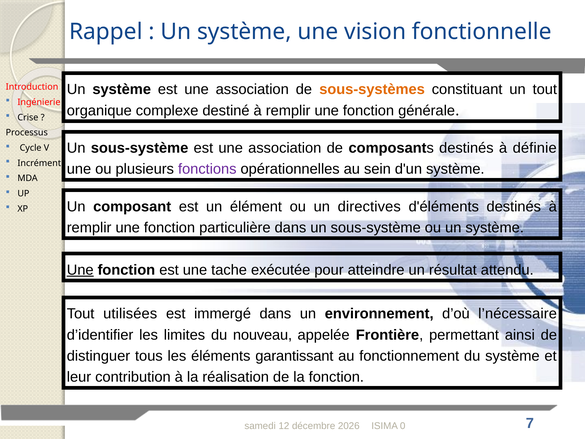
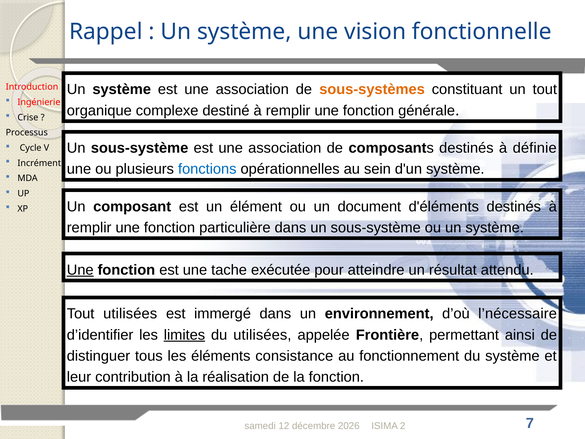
fonctions colour: purple -> blue
directives: directives -> document
limites underline: none -> present
du nouveau: nouveau -> utilisées
garantissant: garantissant -> consistance
0: 0 -> 2
